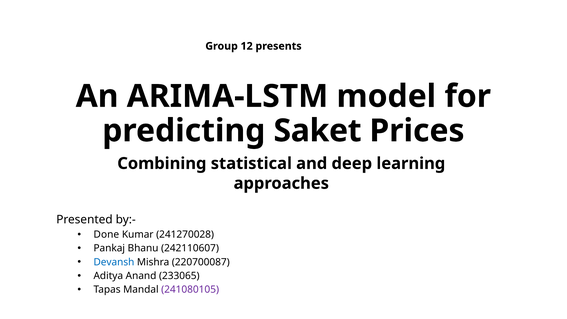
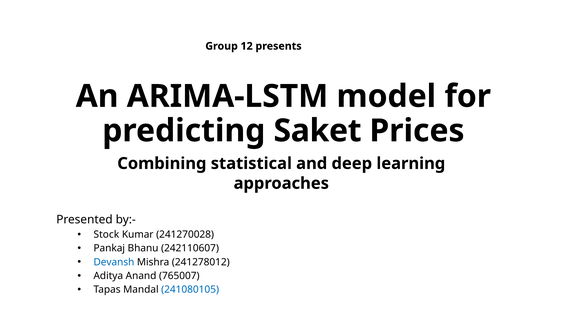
Done: Done -> Stock
220700087: 220700087 -> 241278012
233065: 233065 -> 765007
241080105 colour: purple -> blue
